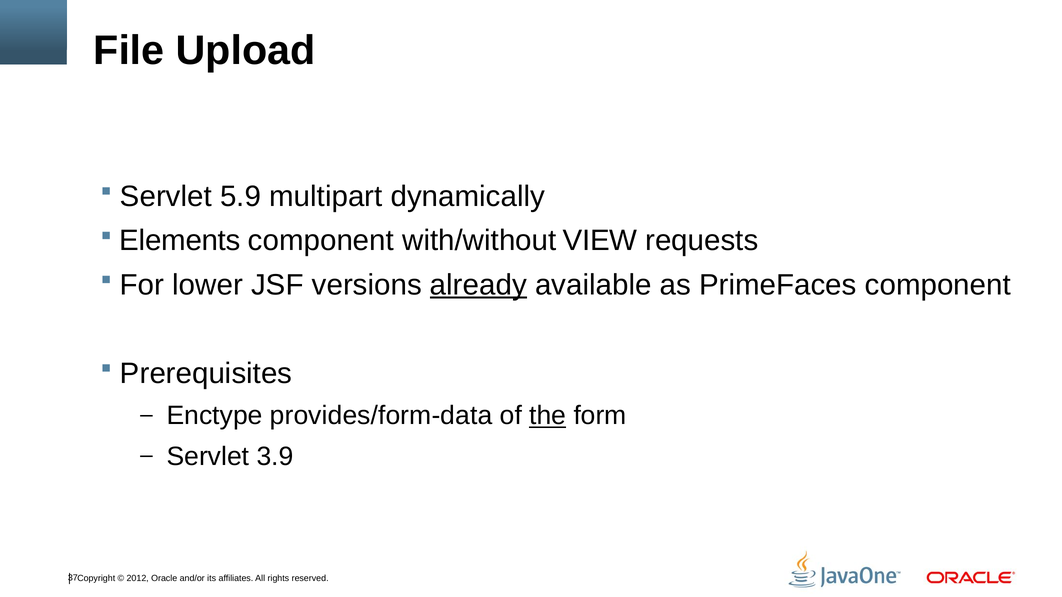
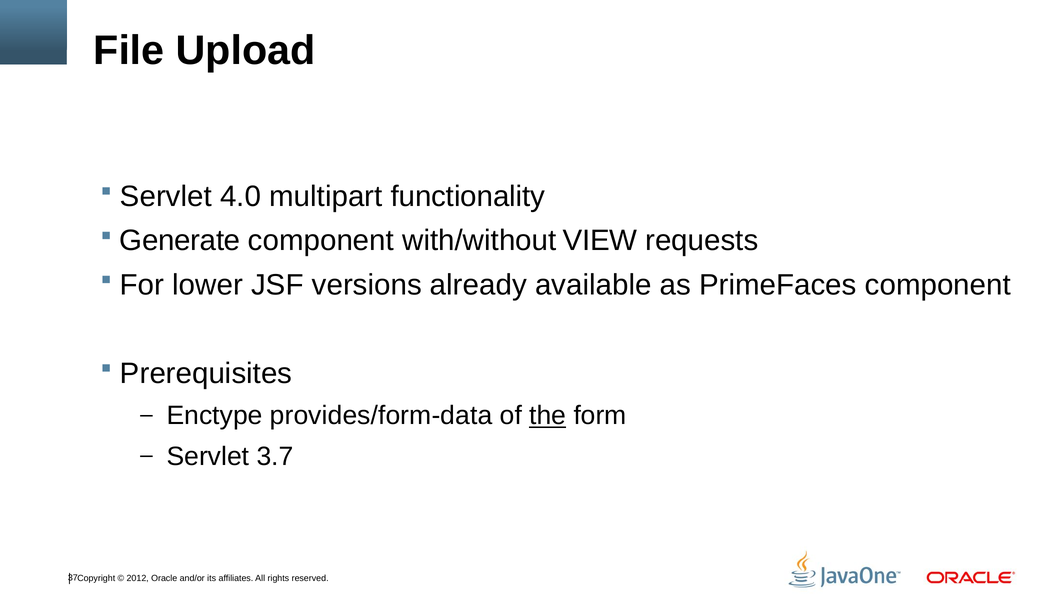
5.9: 5.9 -> 4.0
dynamically: dynamically -> functionality
Elements: Elements -> Generate
already underline: present -> none
3.9: 3.9 -> 3.7
